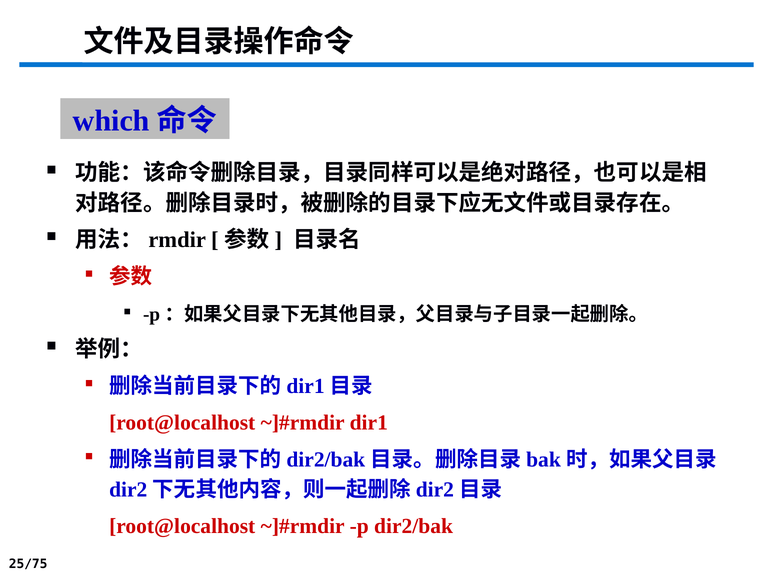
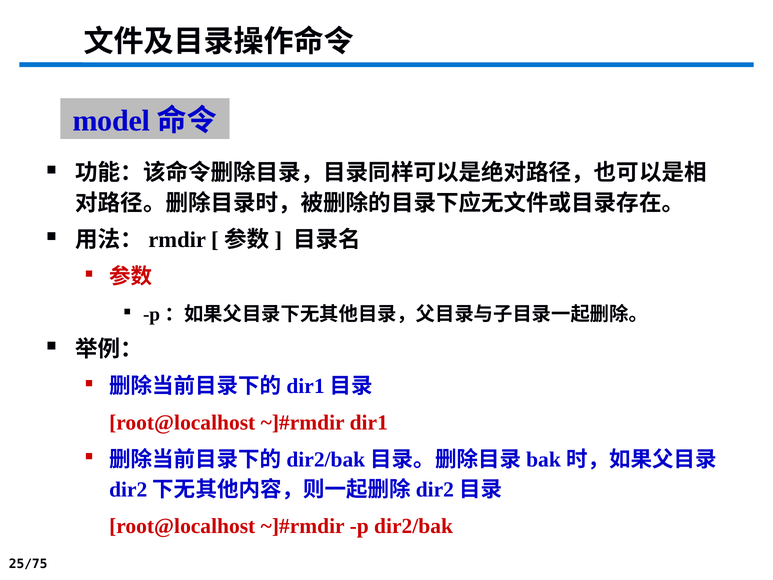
which: which -> model
